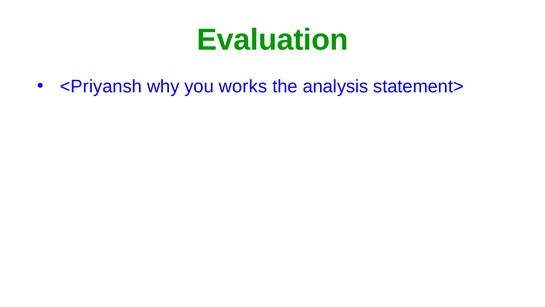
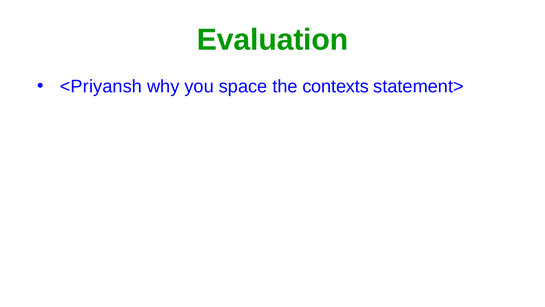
works: works -> space
analysis: analysis -> contexts
